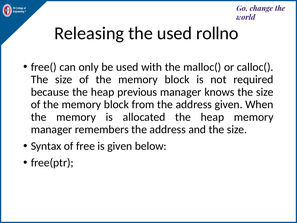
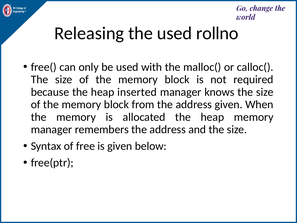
previous: previous -> inserted
